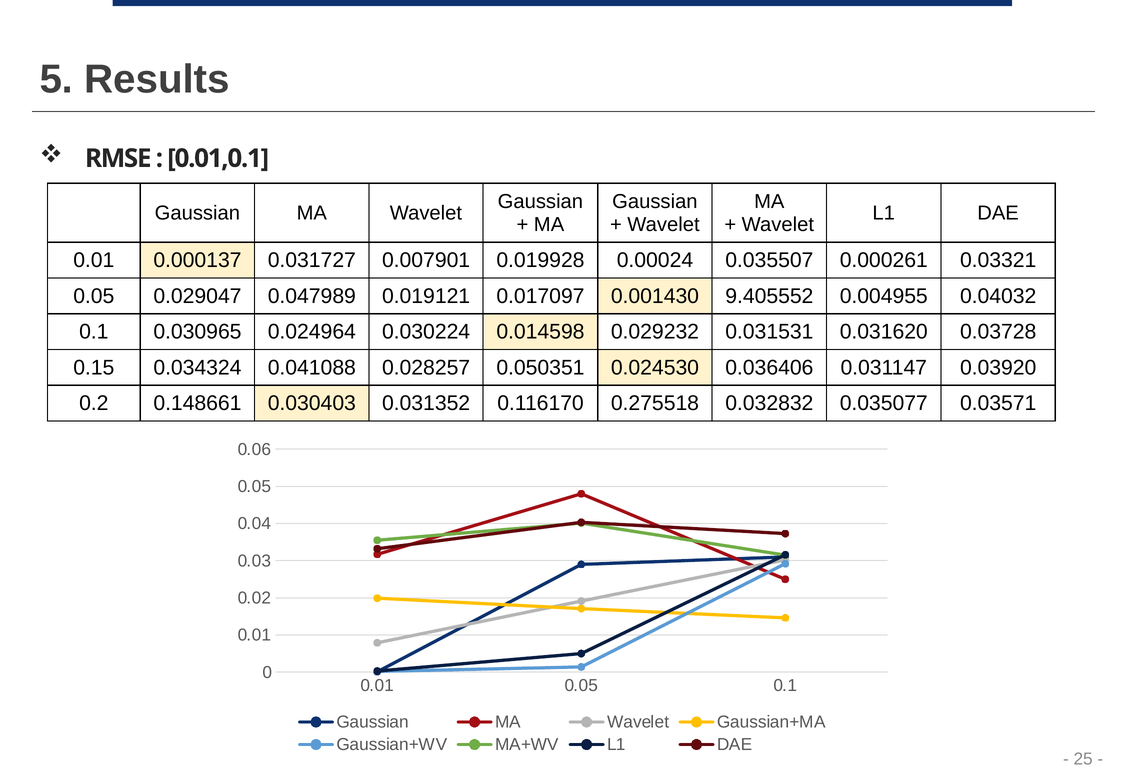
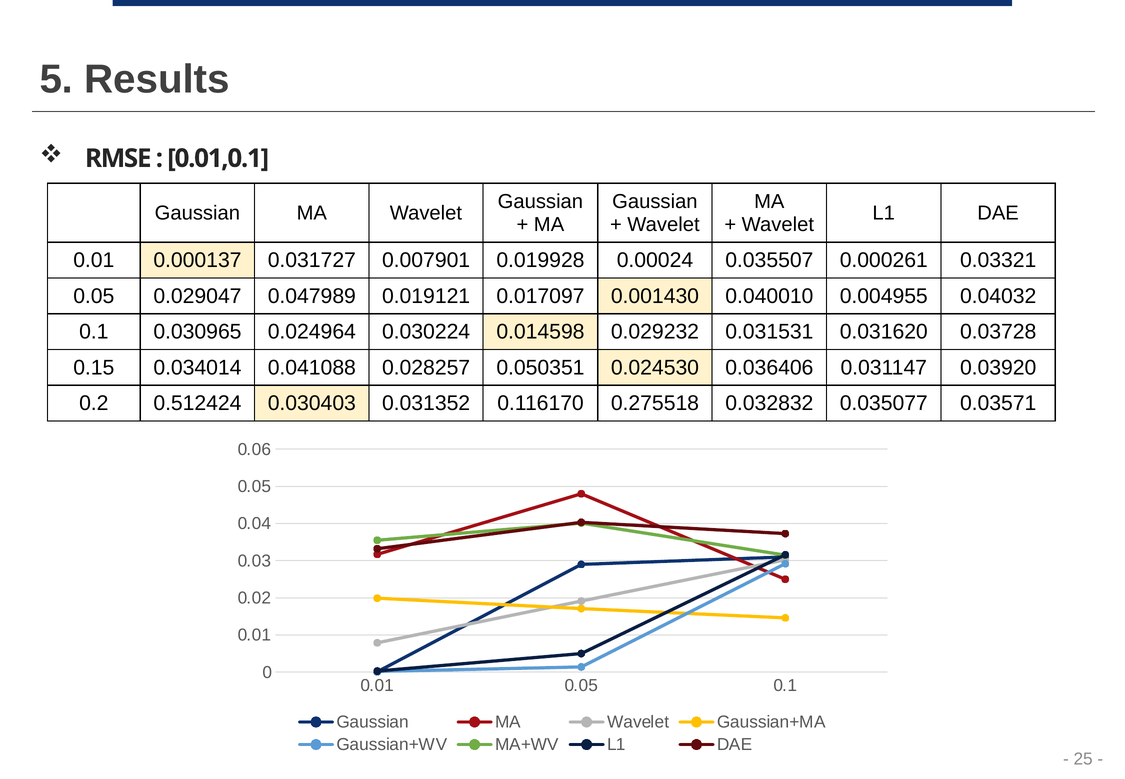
9.405552: 9.405552 -> 0.040010
0.034324: 0.034324 -> 0.034014
0.148661: 0.148661 -> 0.512424
